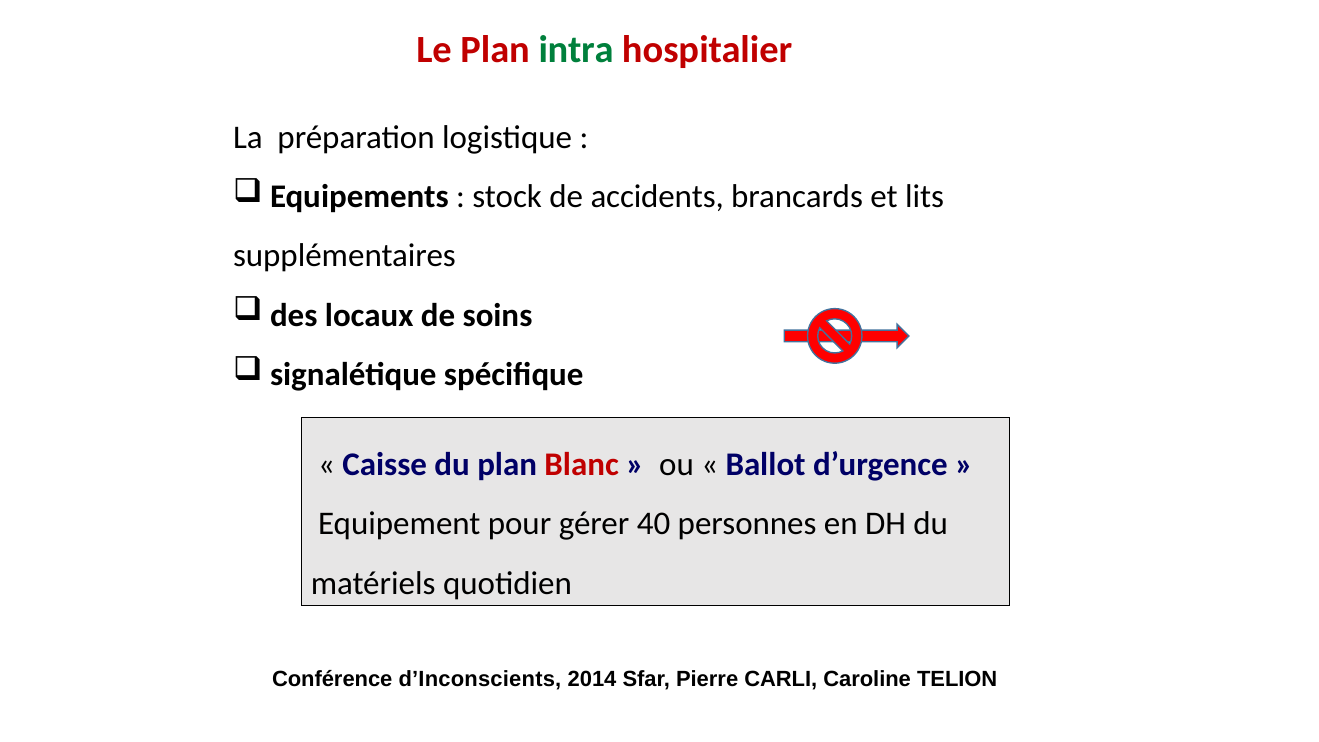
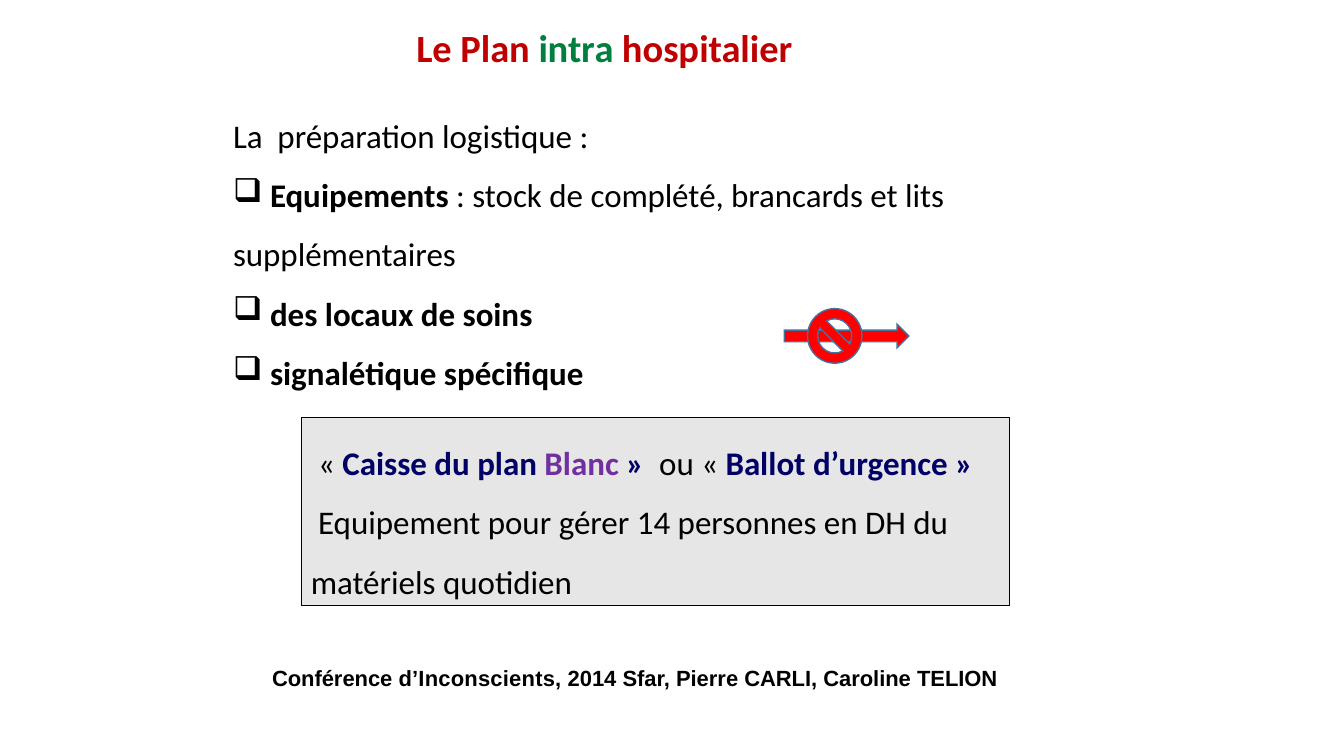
accidents: accidents -> complété
Blanc colour: red -> purple
40: 40 -> 14
